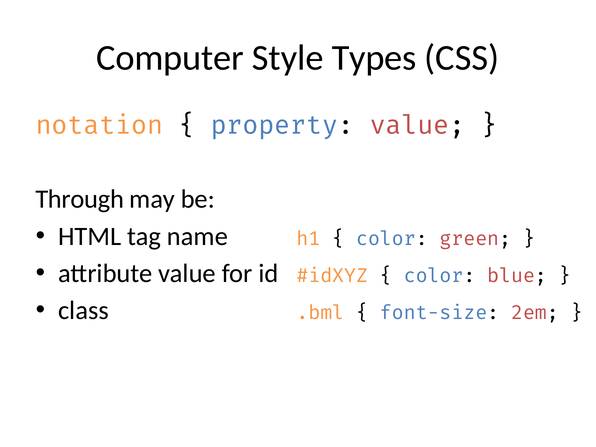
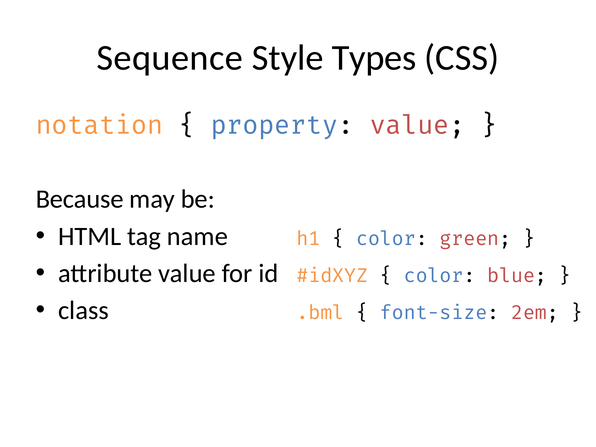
Computer: Computer -> Sequence
Through: Through -> Because
